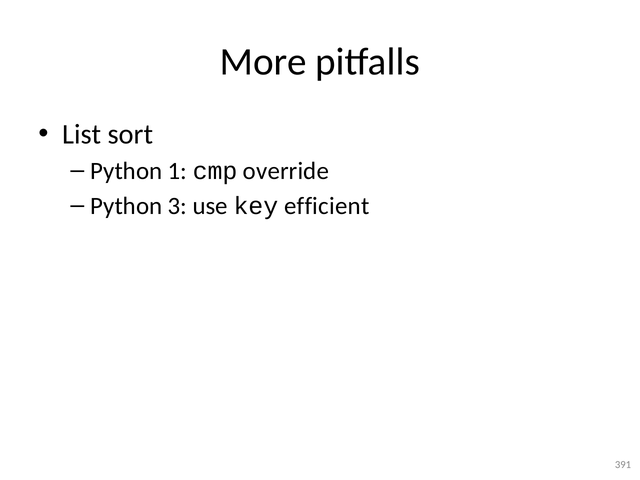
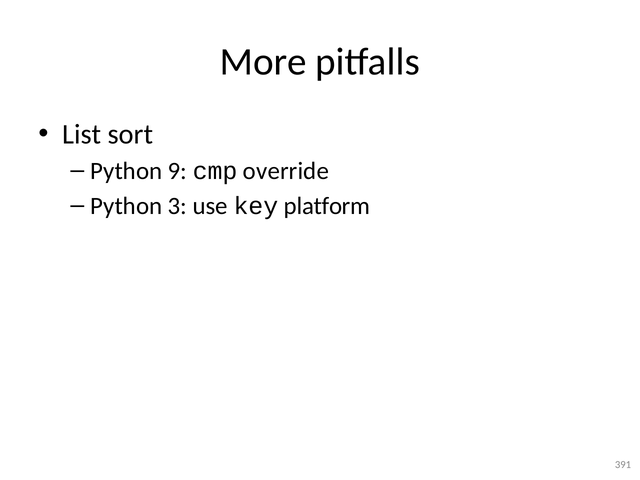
1: 1 -> 9
efficient: efficient -> platform
